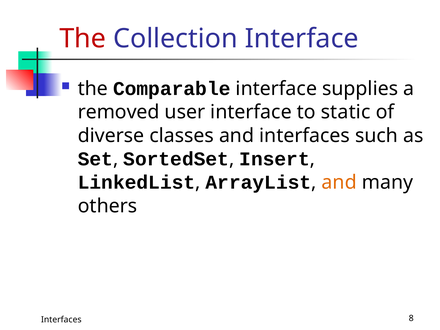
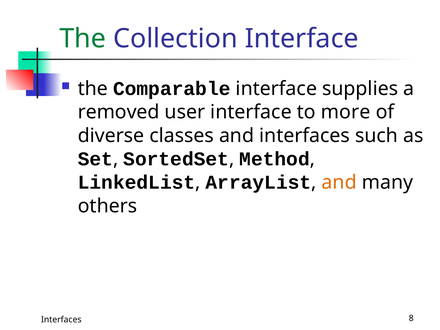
The at (83, 39) colour: red -> green
static: static -> more
Insert: Insert -> Method
